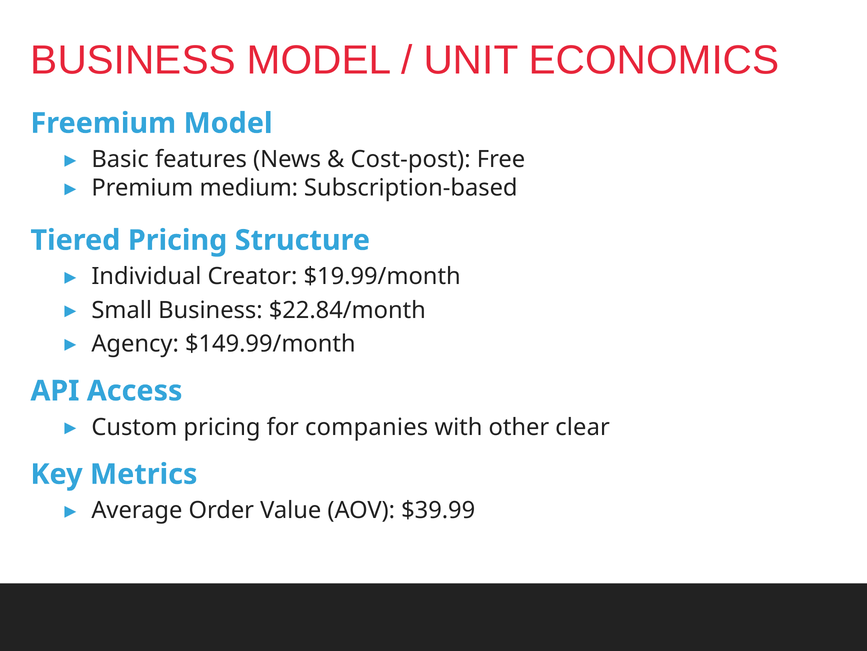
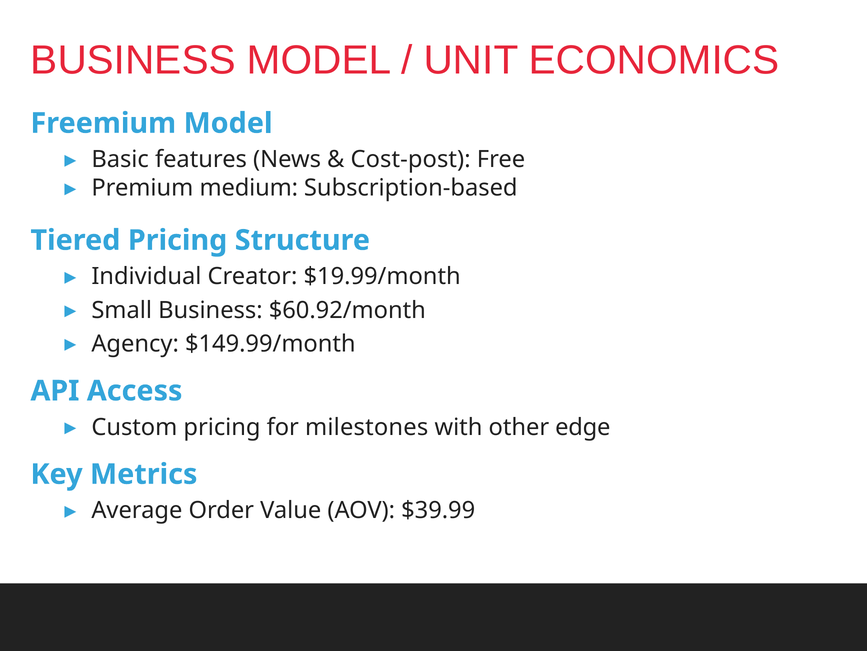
$22.84/month: $22.84/month -> $60.92/month
companies: companies -> milestones
clear: clear -> edge
